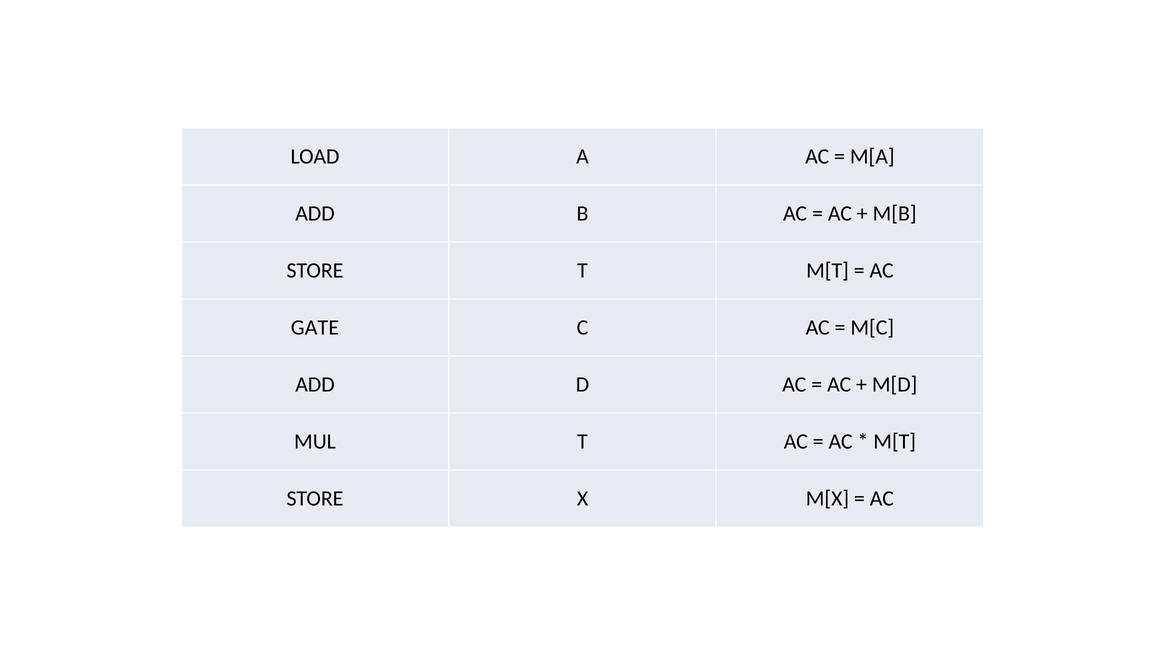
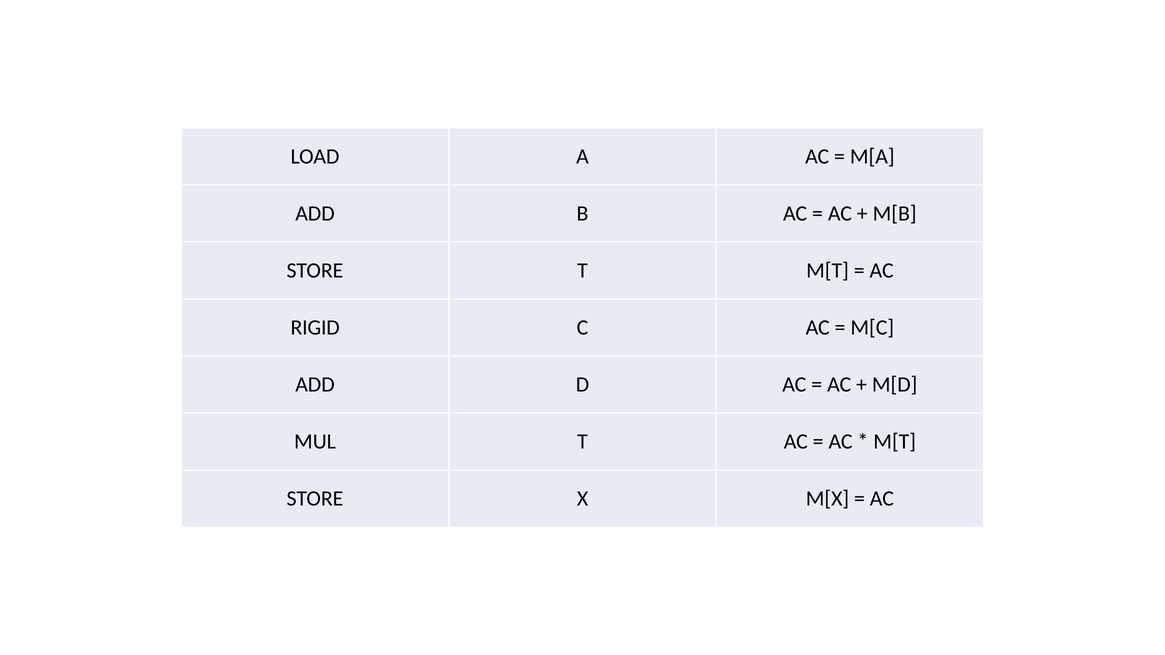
GATE: GATE -> RIGID
